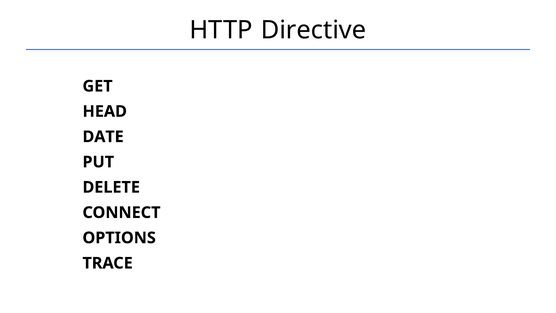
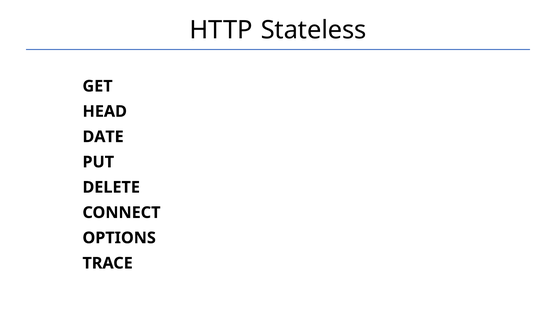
Directive: Directive -> Stateless
